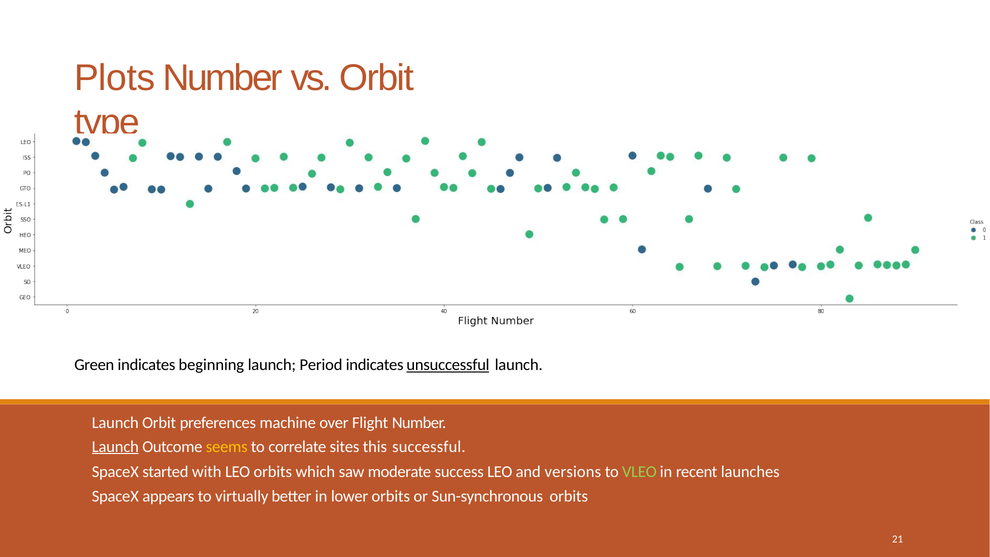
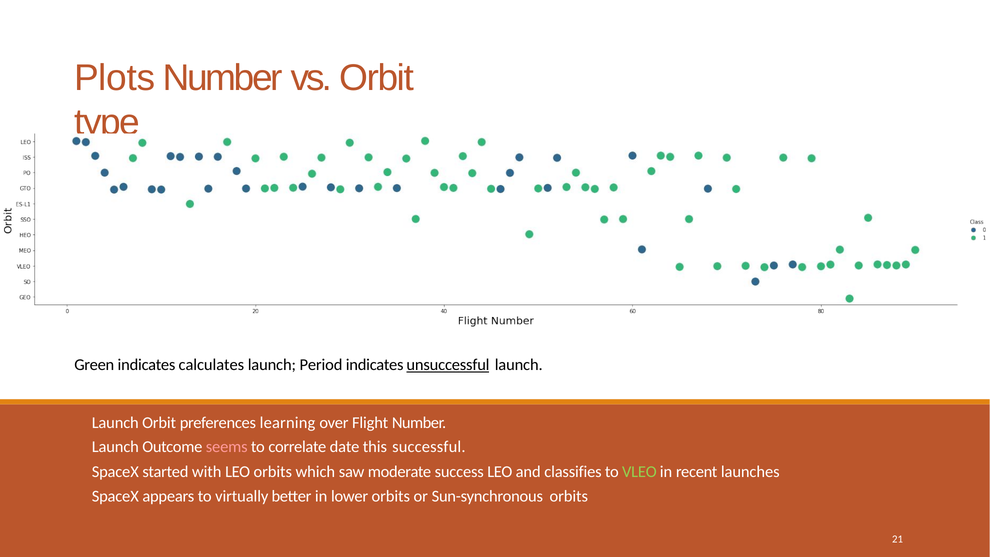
beginning: beginning -> calculates
machine: machine -> learning
Launch at (115, 446) underline: present -> none
seems colour: yellow -> pink
sites: sites -> date
versions: versions -> classifies
